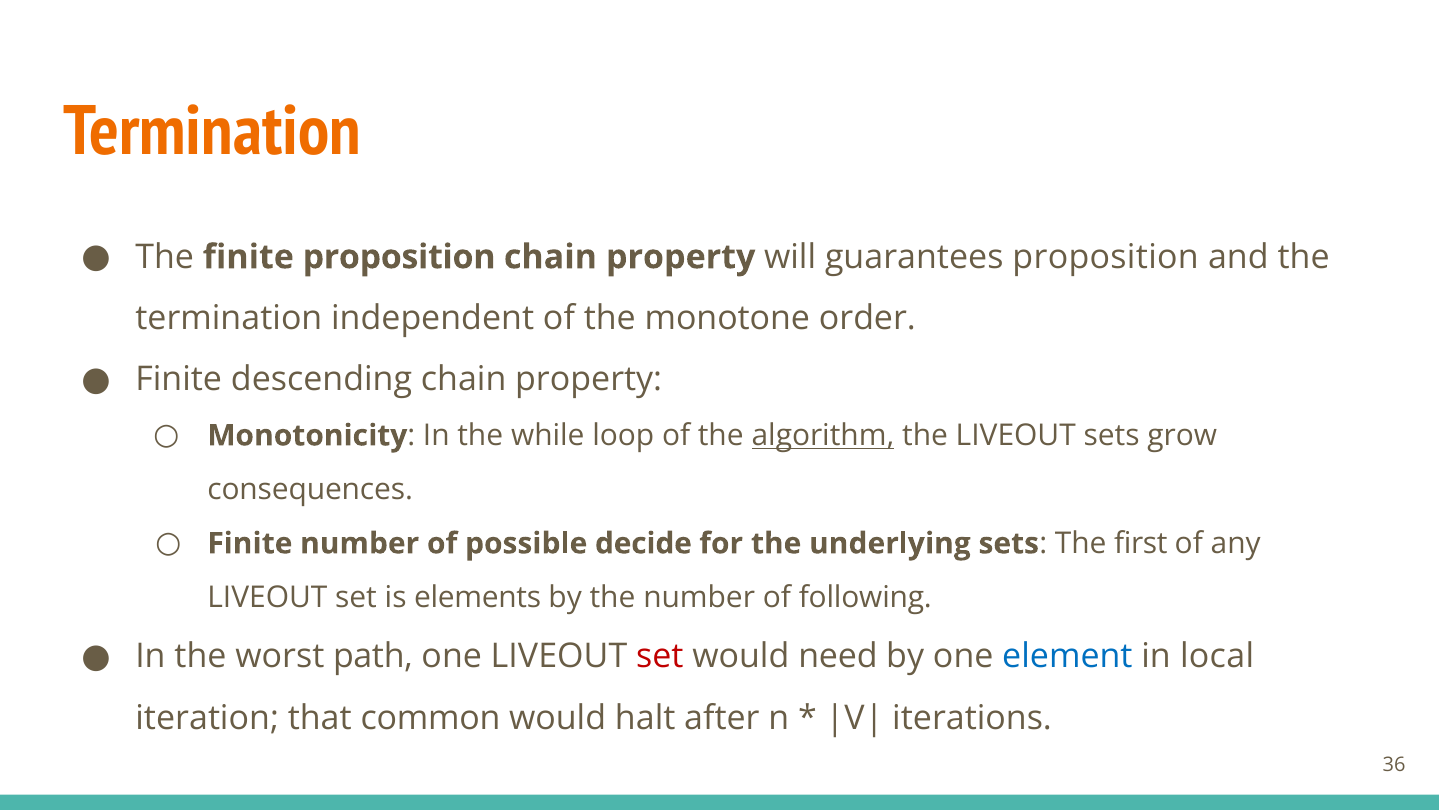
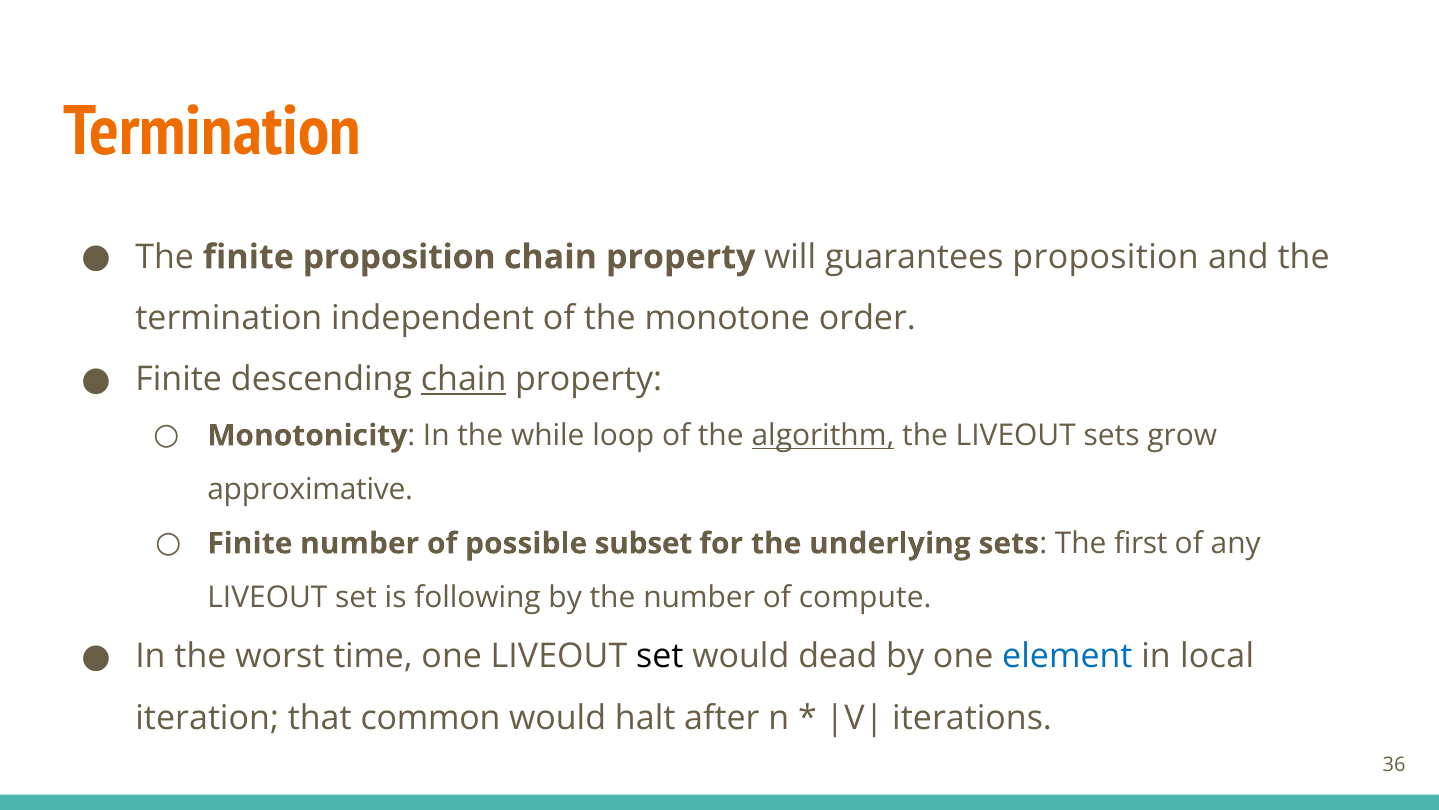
chain at (464, 379) underline: none -> present
consequences: consequences -> approximative
decide: decide -> subset
elements: elements -> following
following: following -> compute
path: path -> time
set at (660, 656) colour: red -> black
need: need -> dead
